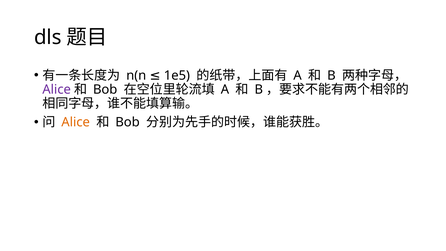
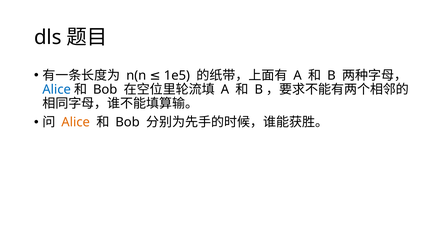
Alice at (57, 89) colour: purple -> blue
